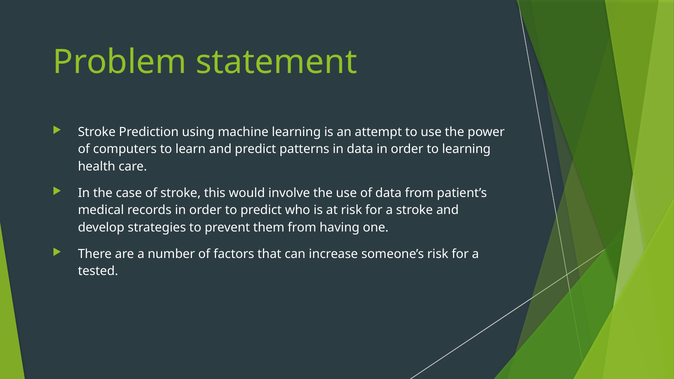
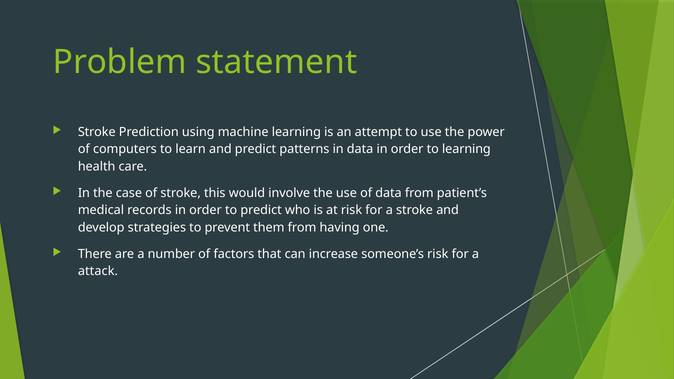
tested: tested -> attack
